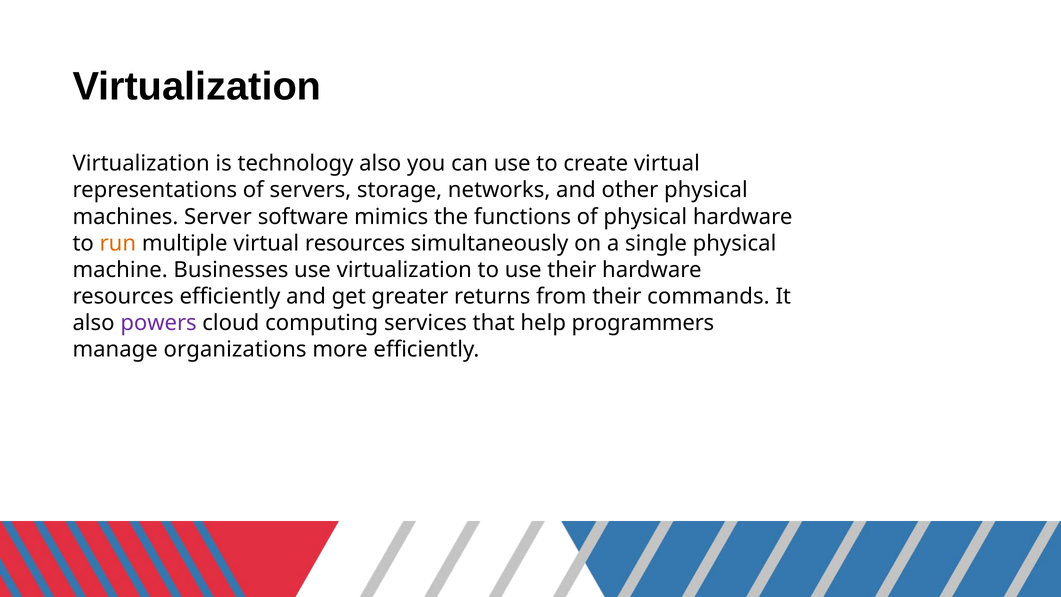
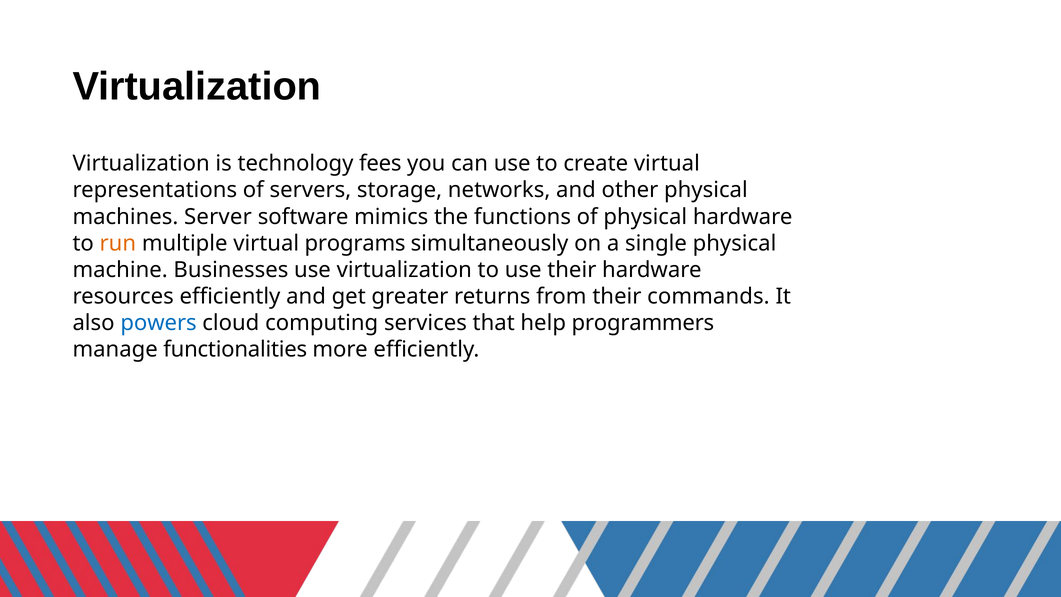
technology also: also -> fees
virtual resources: resources -> programs
powers colour: purple -> blue
organizations: organizations -> functionalities
